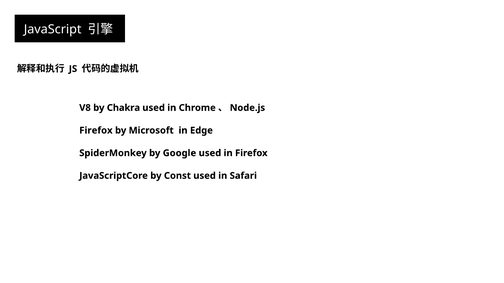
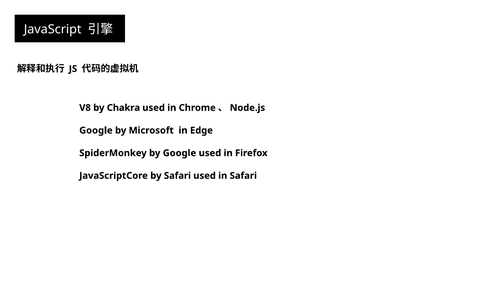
Firefox at (96, 131): Firefox -> Google
by Const: Const -> Safari
